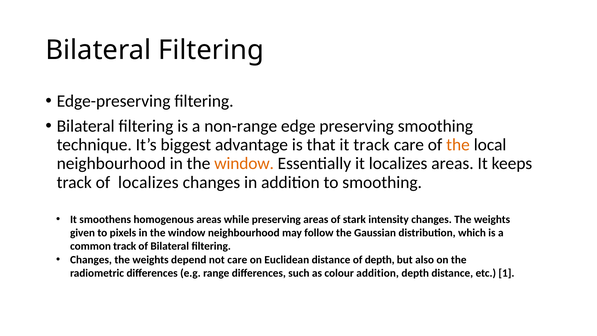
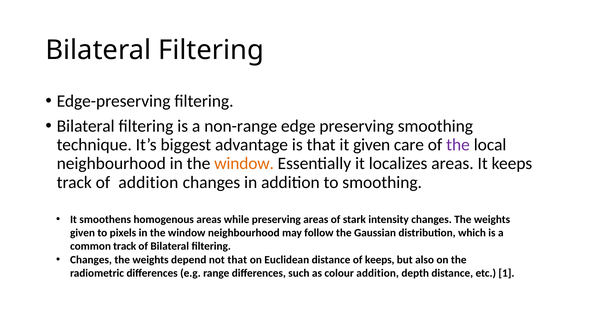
it track: track -> given
the at (458, 145) colour: orange -> purple
of localizes: localizes -> addition
not care: care -> that
of depth: depth -> keeps
